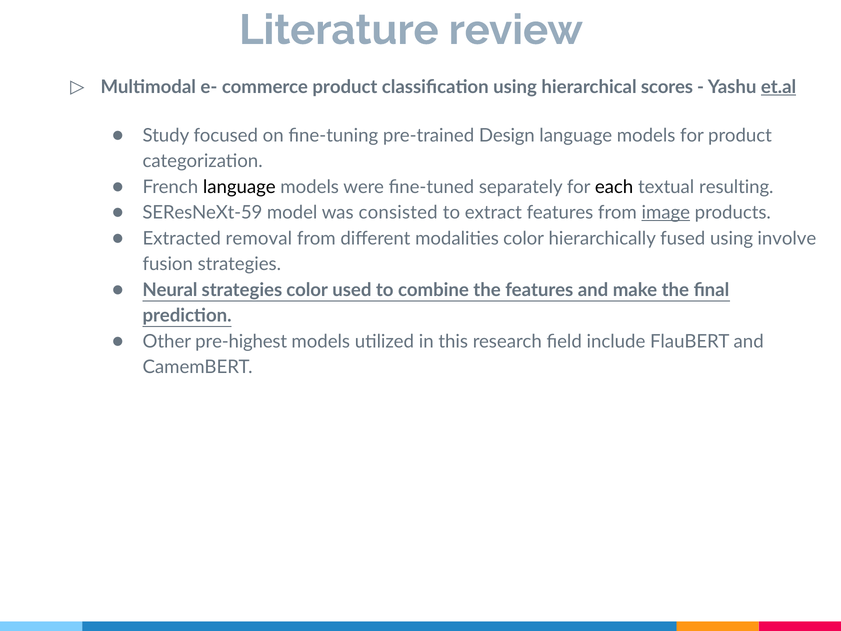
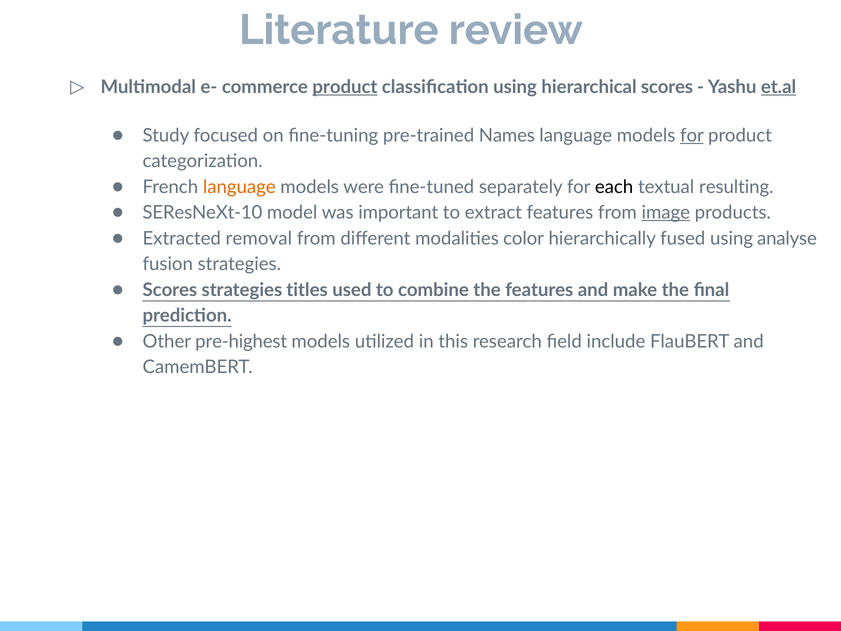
product at (345, 87) underline: none -> present
Design: Design -> Names
for at (692, 135) underline: none -> present
language at (239, 187) colour: black -> orange
SEResNeXt-59: SEResNeXt-59 -> SEResNeXt-10
consisted: consisted -> important
involve: involve -> analyse
Neural at (170, 290): Neural -> Scores
strategies color: color -> titles
